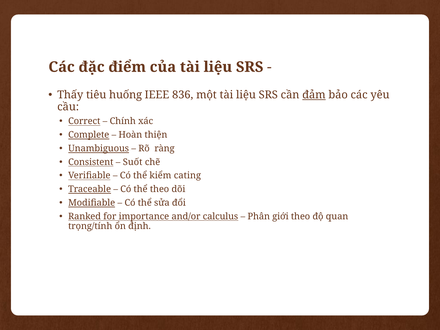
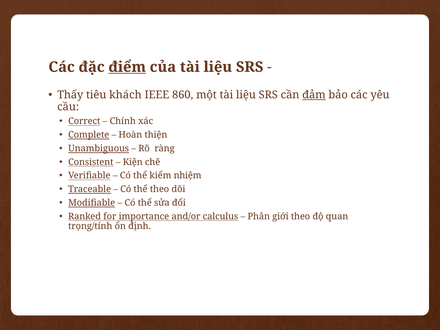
điểm underline: none -> present
huống: huống -> khách
836: 836 -> 860
Suốt: Suốt -> Kiện
cating: cating -> nhiệm
